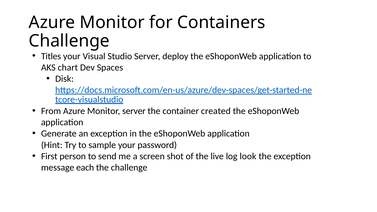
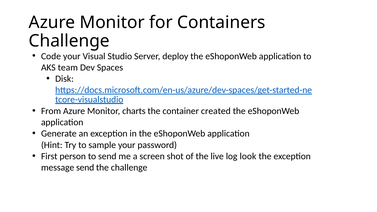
Titles: Titles -> Code
chart: chart -> team
Monitor server: server -> charts
message each: each -> send
